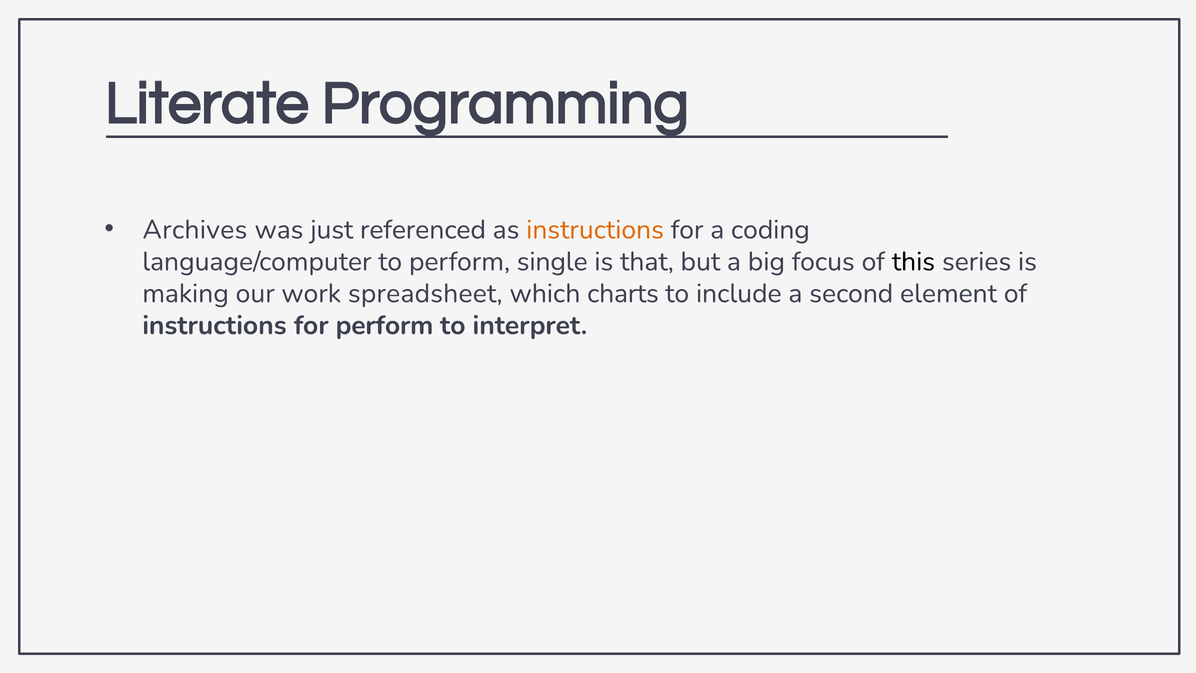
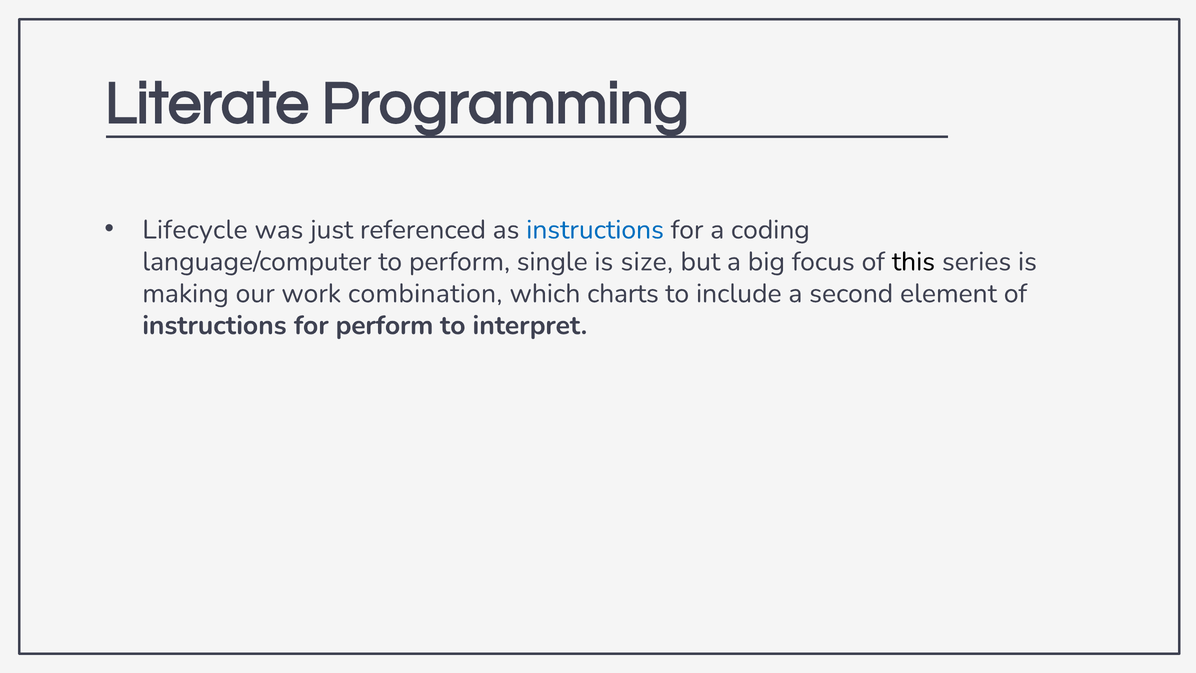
Archives: Archives -> Lifecycle
instructions at (595, 230) colour: orange -> blue
that: that -> size
spreadsheet: spreadsheet -> combination
